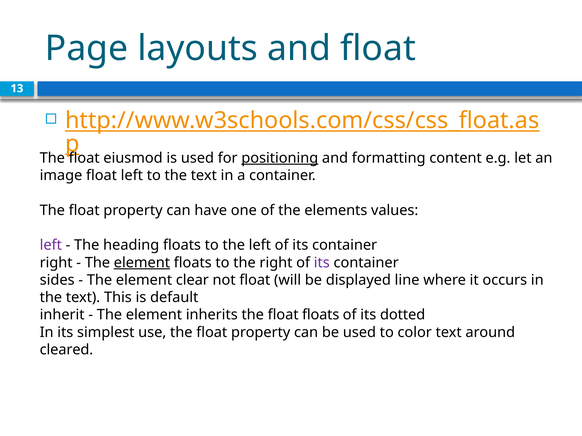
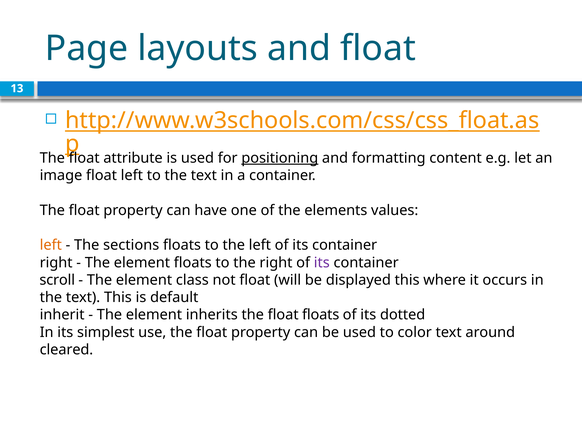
eiusmod: eiusmod -> attribute
left at (51, 245) colour: purple -> orange
heading: heading -> sections
element at (142, 263) underline: present -> none
sides: sides -> scroll
clear: clear -> class
displayed line: line -> this
